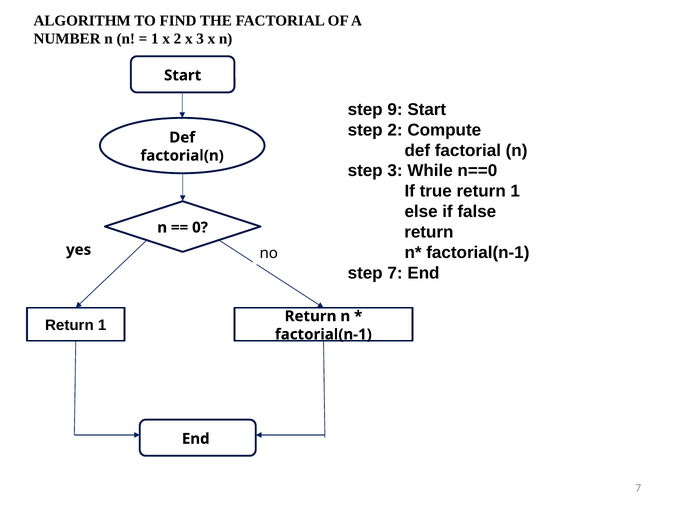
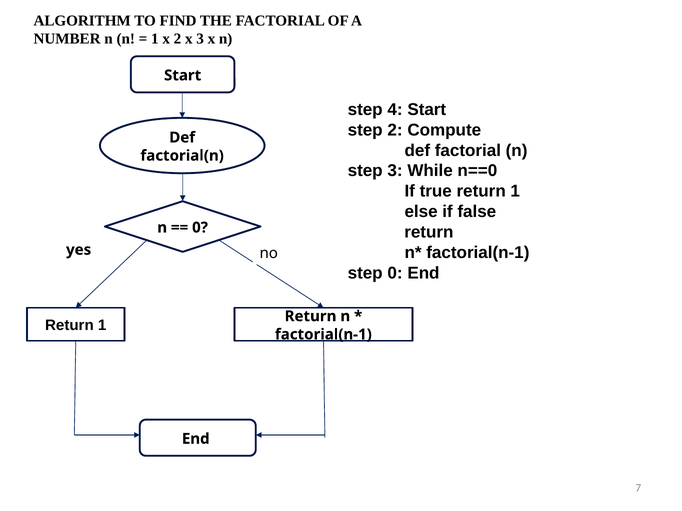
9: 9 -> 4
step 7: 7 -> 0
